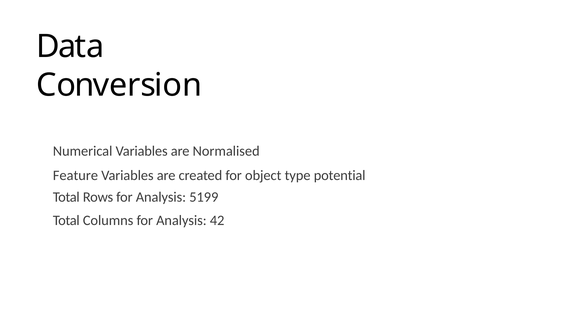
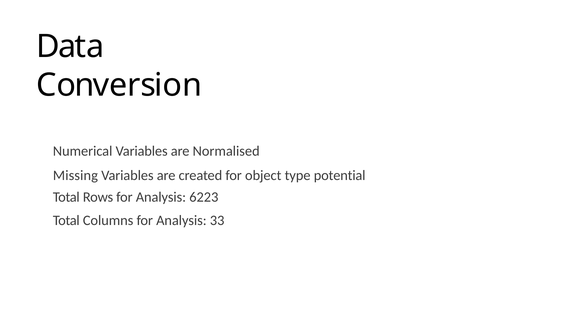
Feature: Feature -> Missing
5199: 5199 -> 6223
42: 42 -> 33
